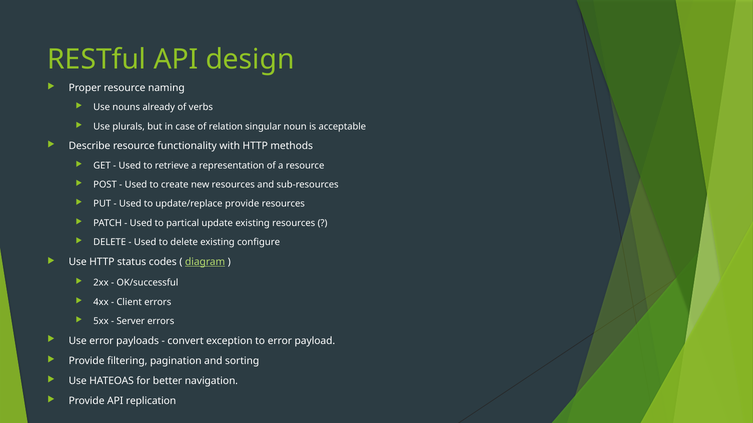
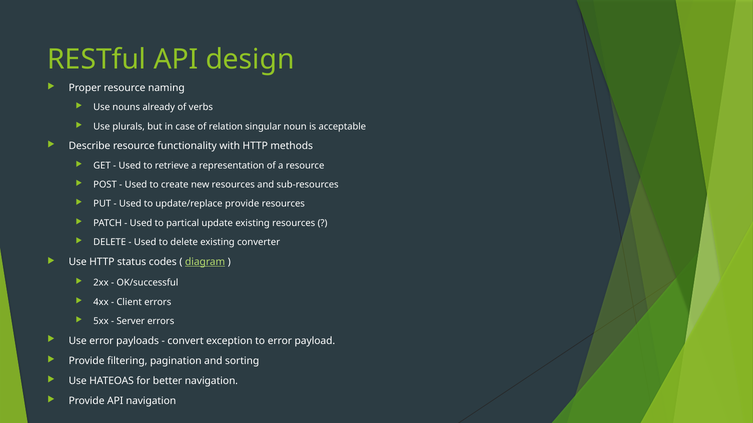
configure: configure -> converter
API replication: replication -> navigation
